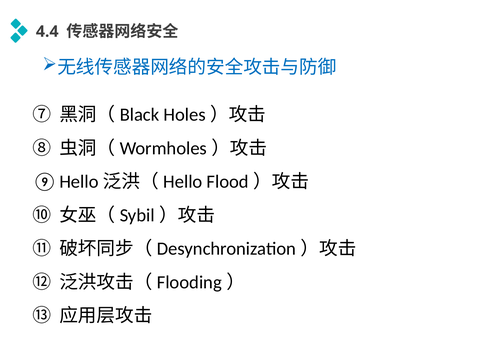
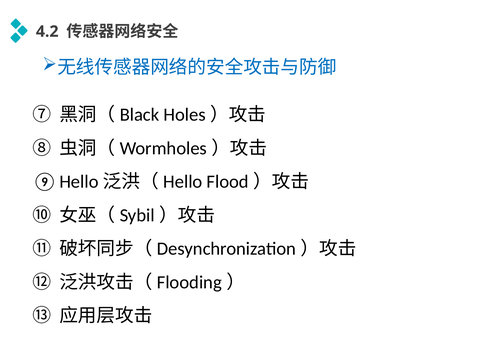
4.4: 4.4 -> 4.2
